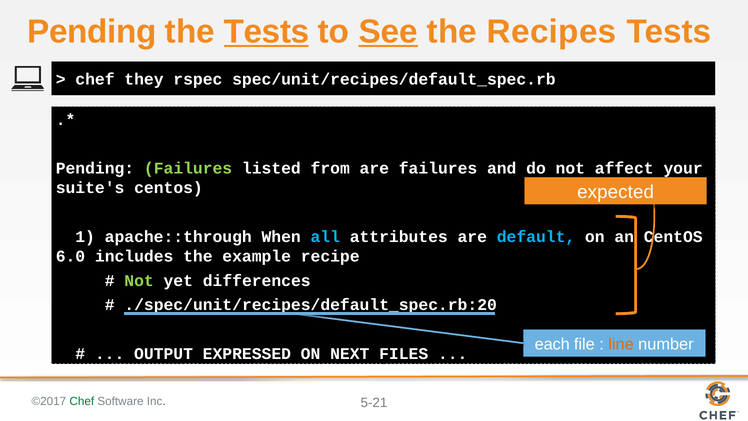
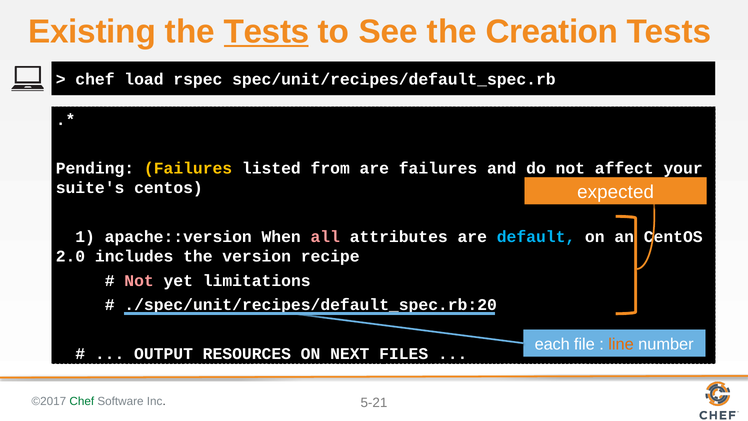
Pending at (92, 32): Pending -> Existing
See underline: present -> none
Recipes: Recipes -> Creation
they: they -> load
Failures at (188, 168) colour: light green -> yellow
apache::through: apache::through -> apache::version
all colour: light blue -> pink
6.0: 6.0 -> 2.0
example: example -> version
Not at (139, 281) colour: light green -> pink
differences: differences -> limitations
EXPRESSED: EXPRESSED -> RESOURCES
